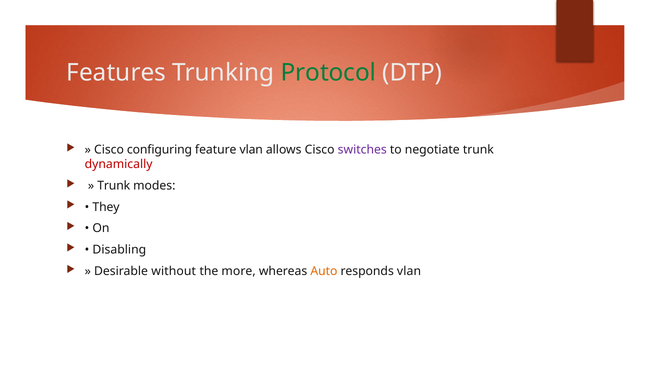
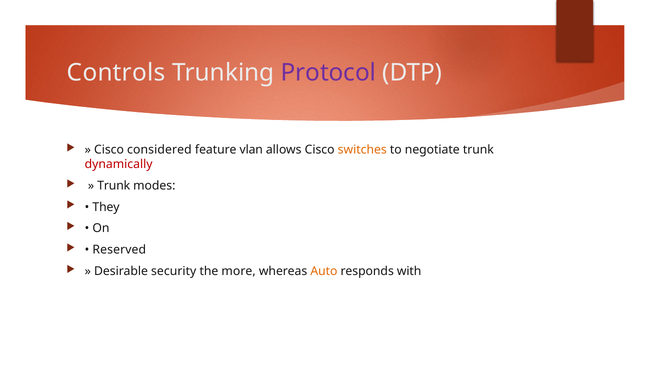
Features: Features -> Controls
Protocol colour: green -> purple
configuring: configuring -> considered
switches colour: purple -> orange
Disabling: Disabling -> Reserved
without: without -> security
responds vlan: vlan -> with
